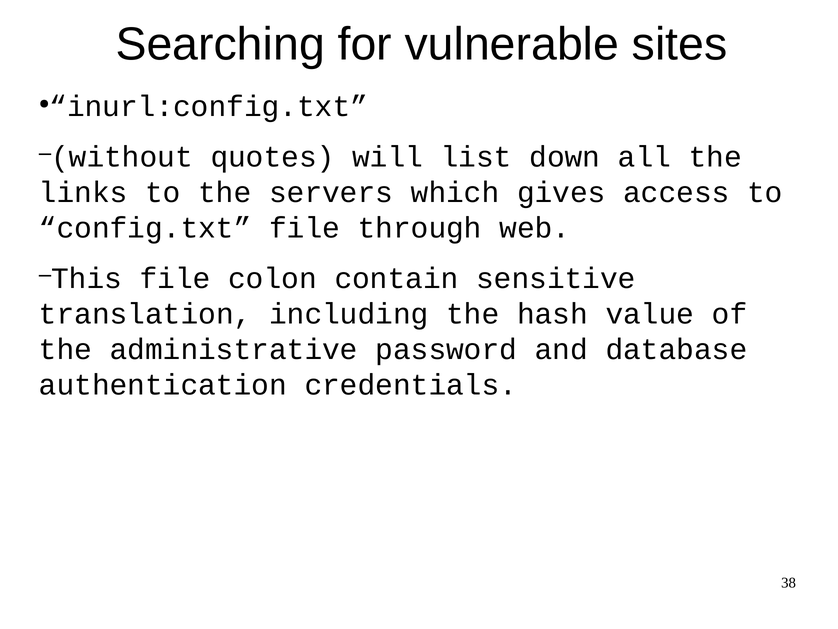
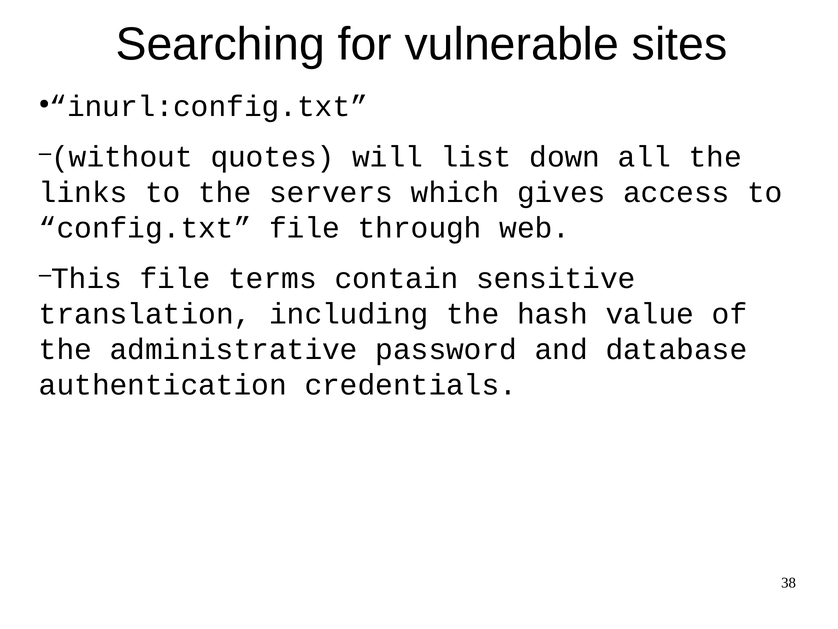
colon: colon -> terms
